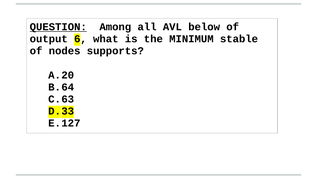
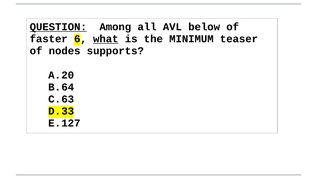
output: output -> faster
what underline: none -> present
stable: stable -> teaser
